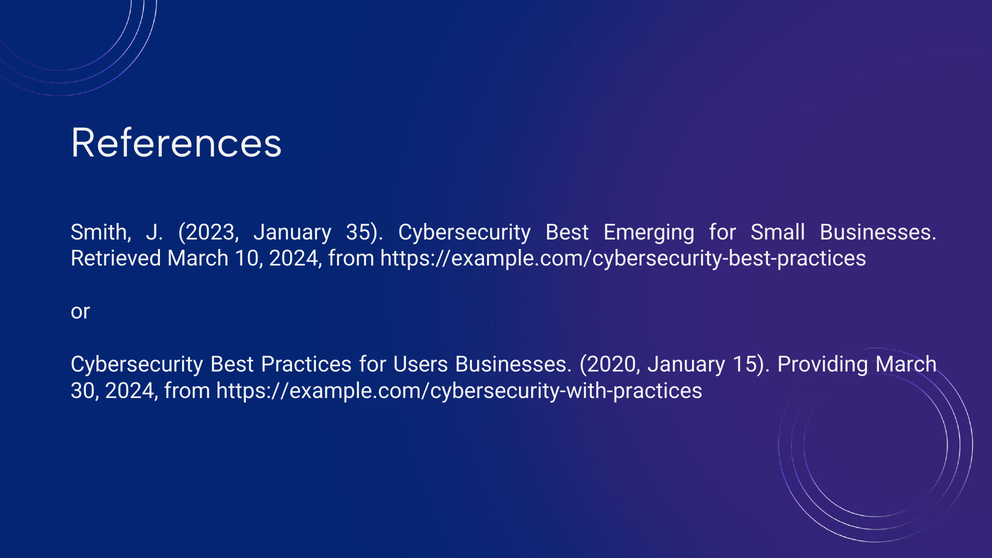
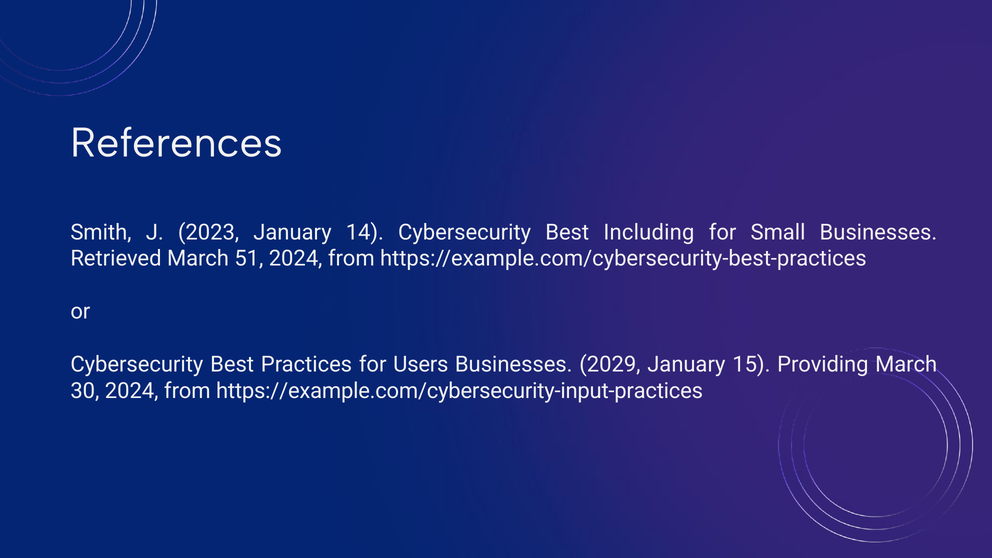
35: 35 -> 14
Emerging: Emerging -> Including
10: 10 -> 51
2020: 2020 -> 2029
https://example.com/cybersecurity-with-practices: https://example.com/cybersecurity-with-practices -> https://example.com/cybersecurity-input-practices
